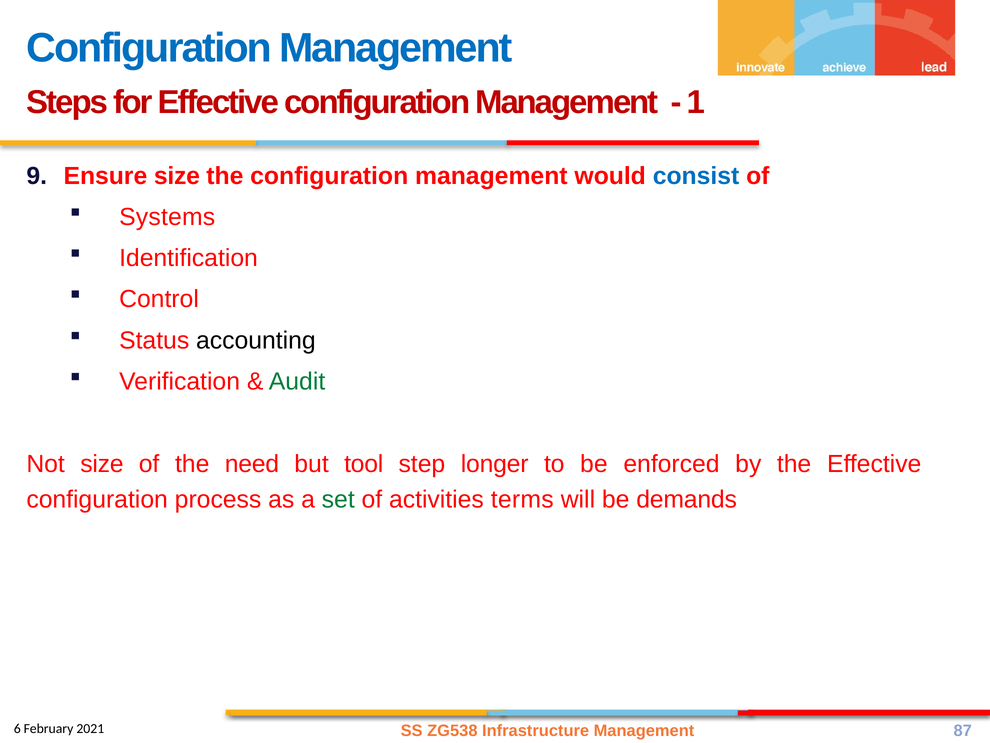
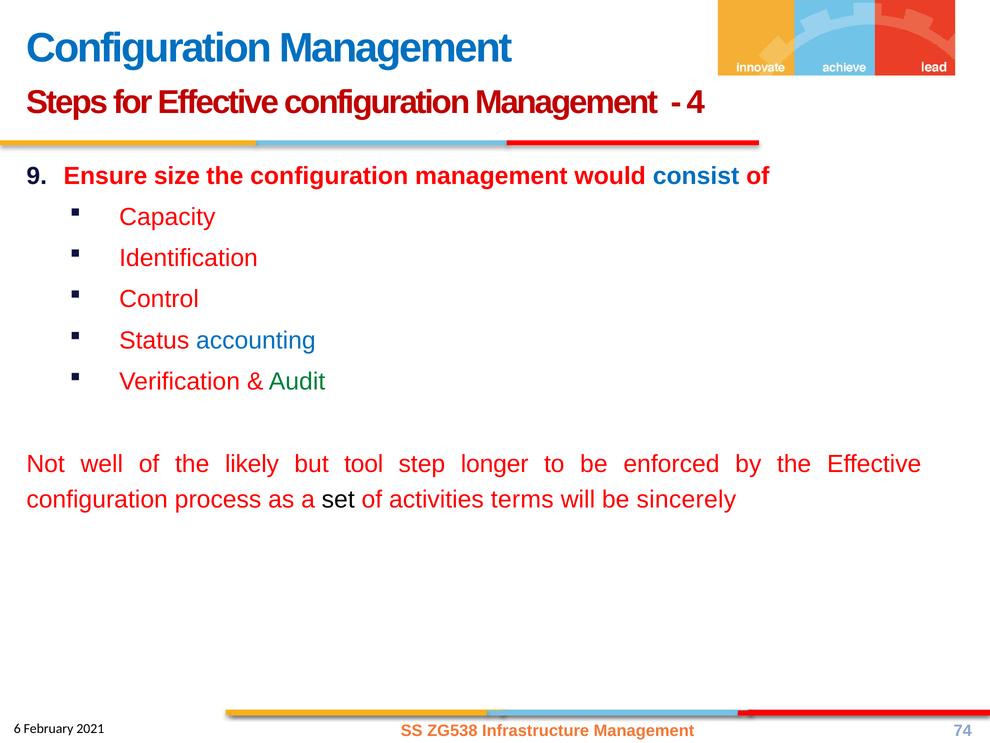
1: 1 -> 4
Systems: Systems -> Capacity
accounting colour: black -> blue
Not size: size -> well
need: need -> likely
set colour: green -> black
demands: demands -> sincerely
87: 87 -> 74
